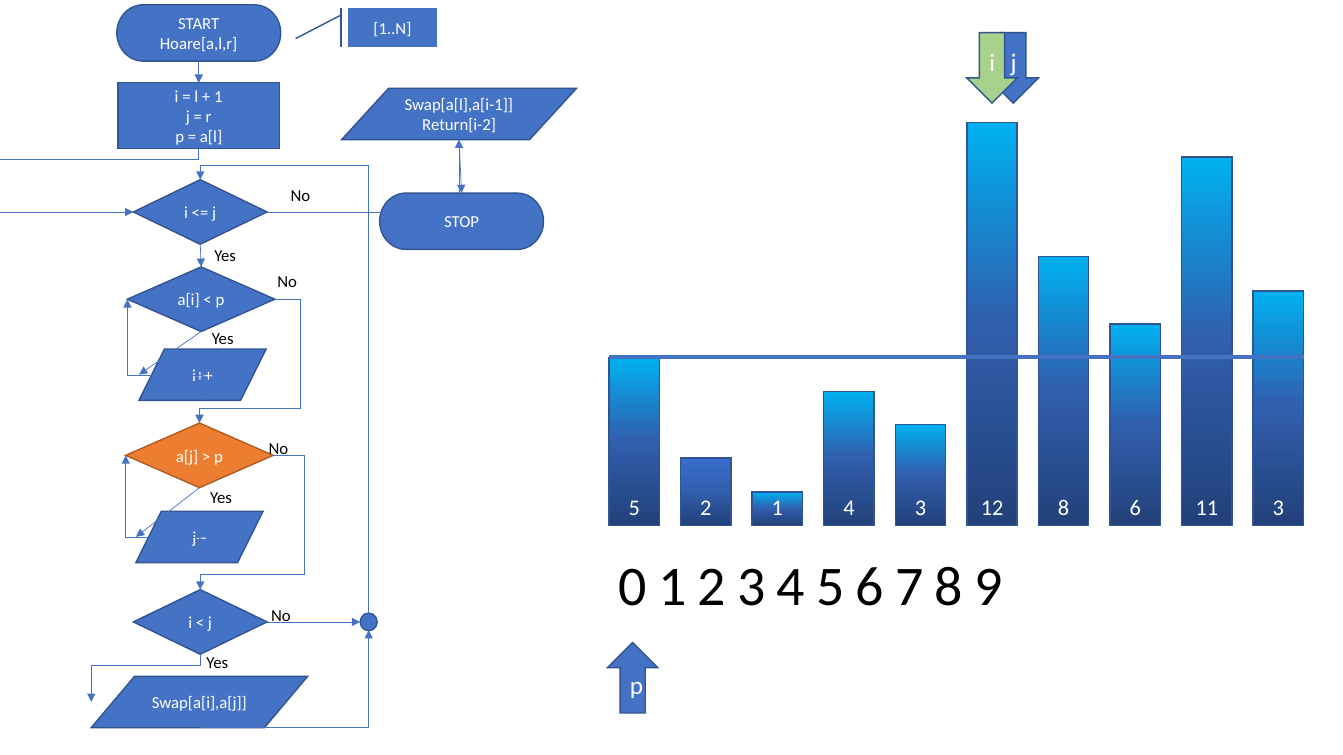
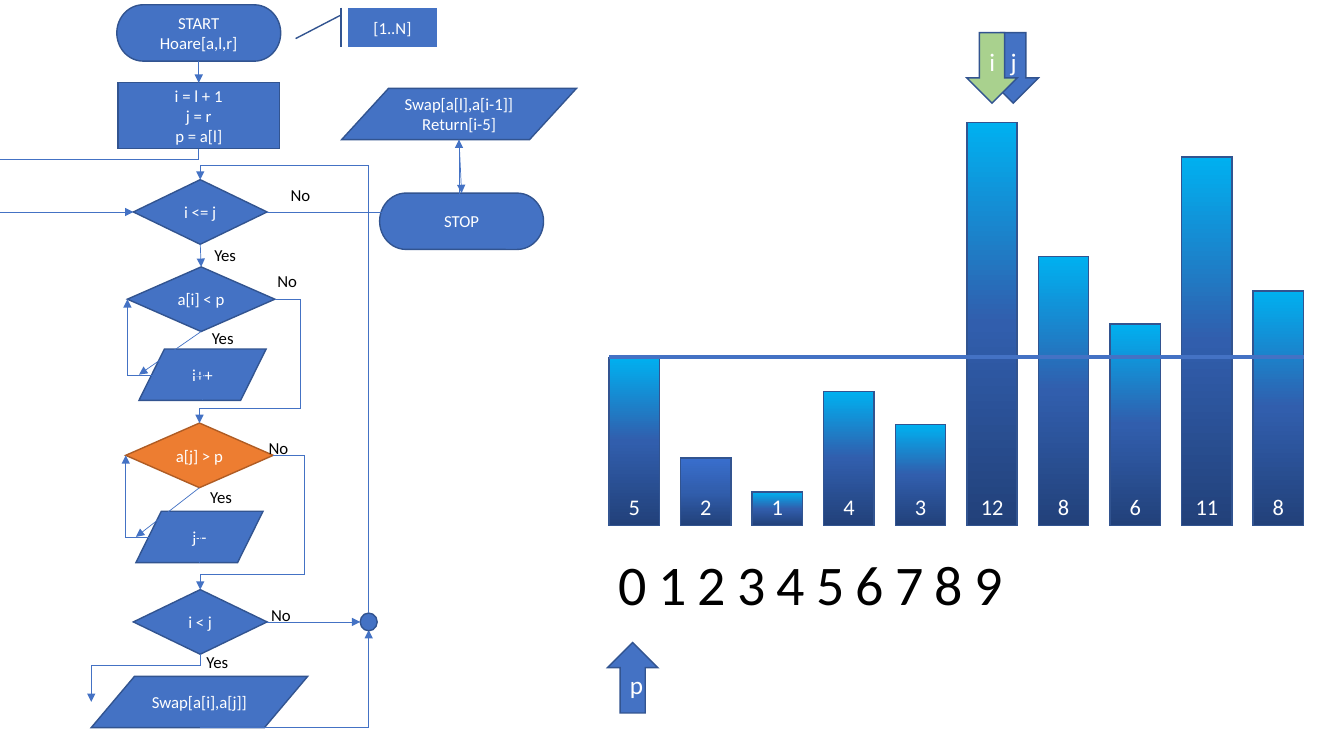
Return[i-2: Return[i-2 -> Return[i-5
1 3: 3 -> 8
